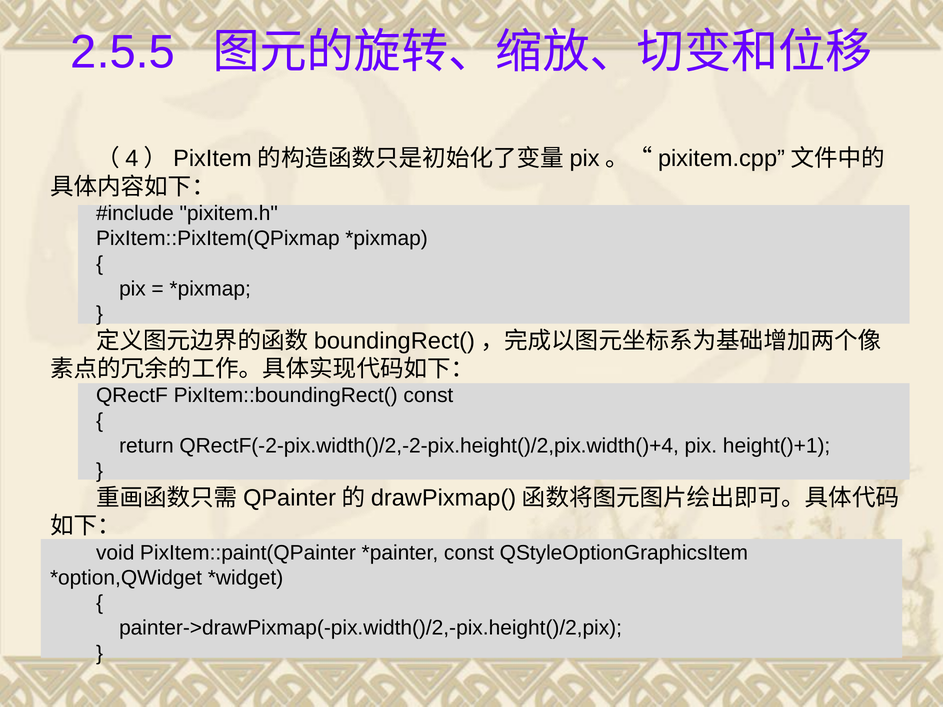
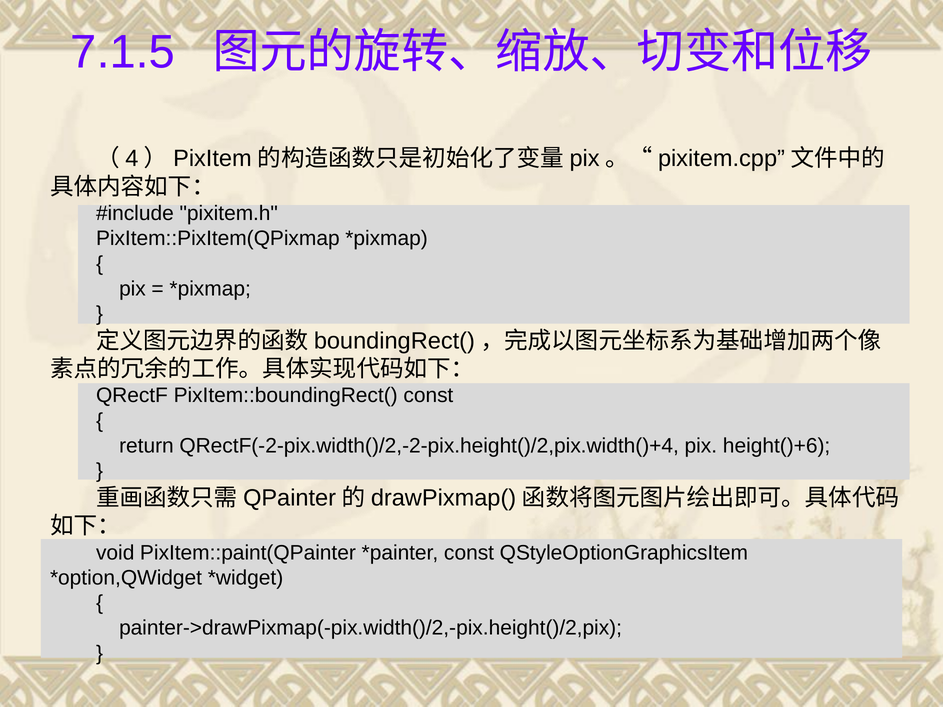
2.5.5: 2.5.5 -> 7.1.5
height()+1: height()+1 -> height()+6
